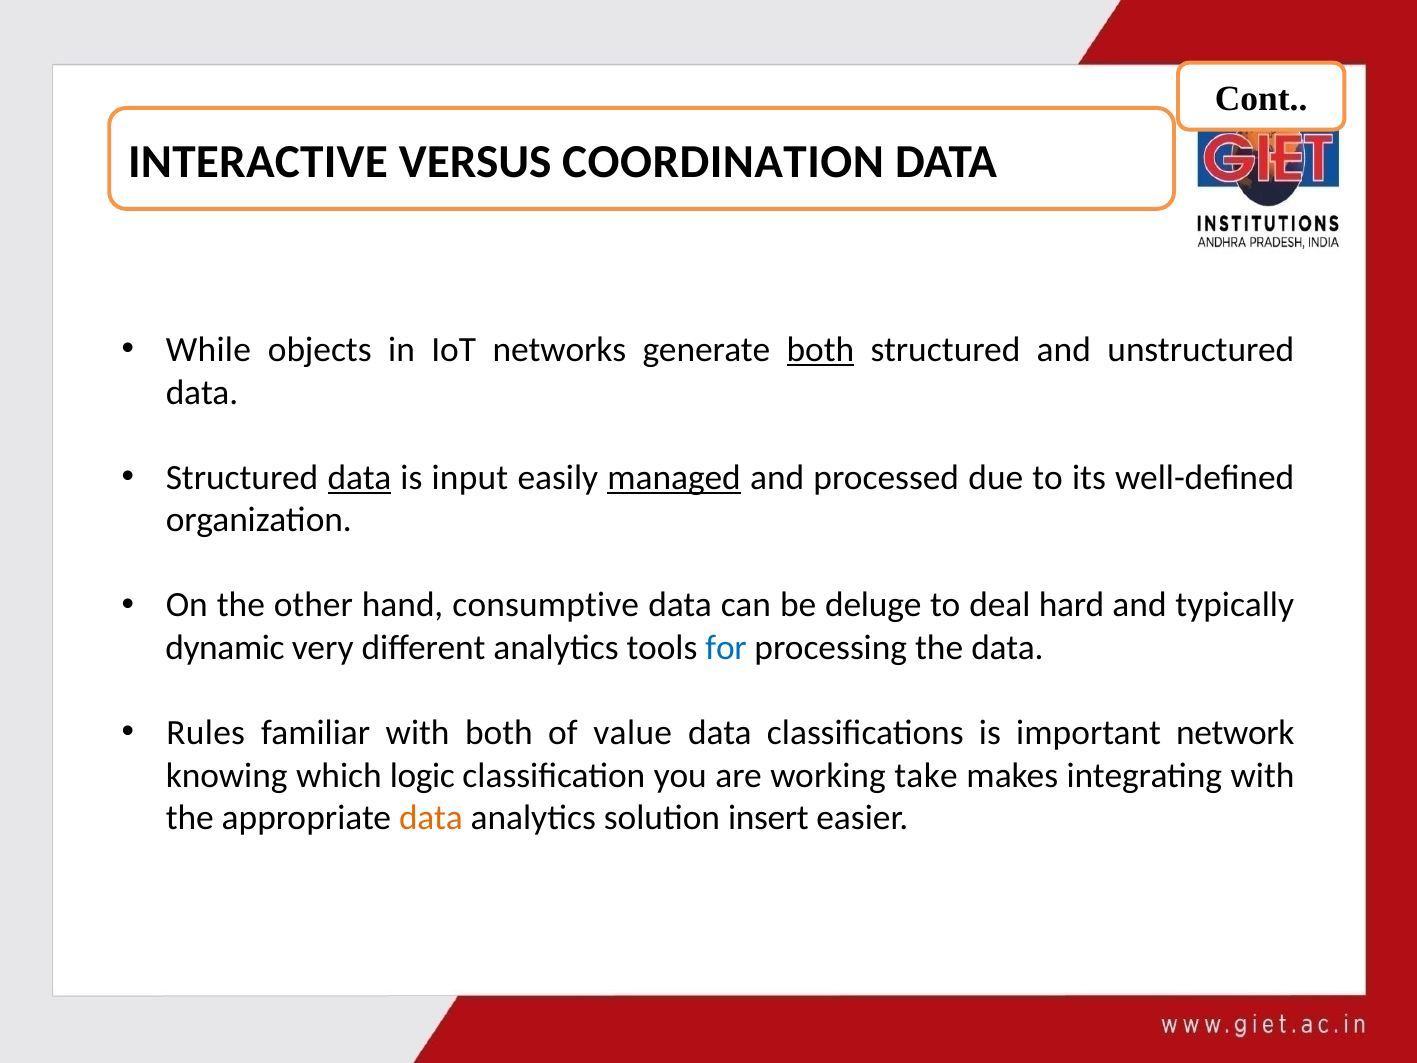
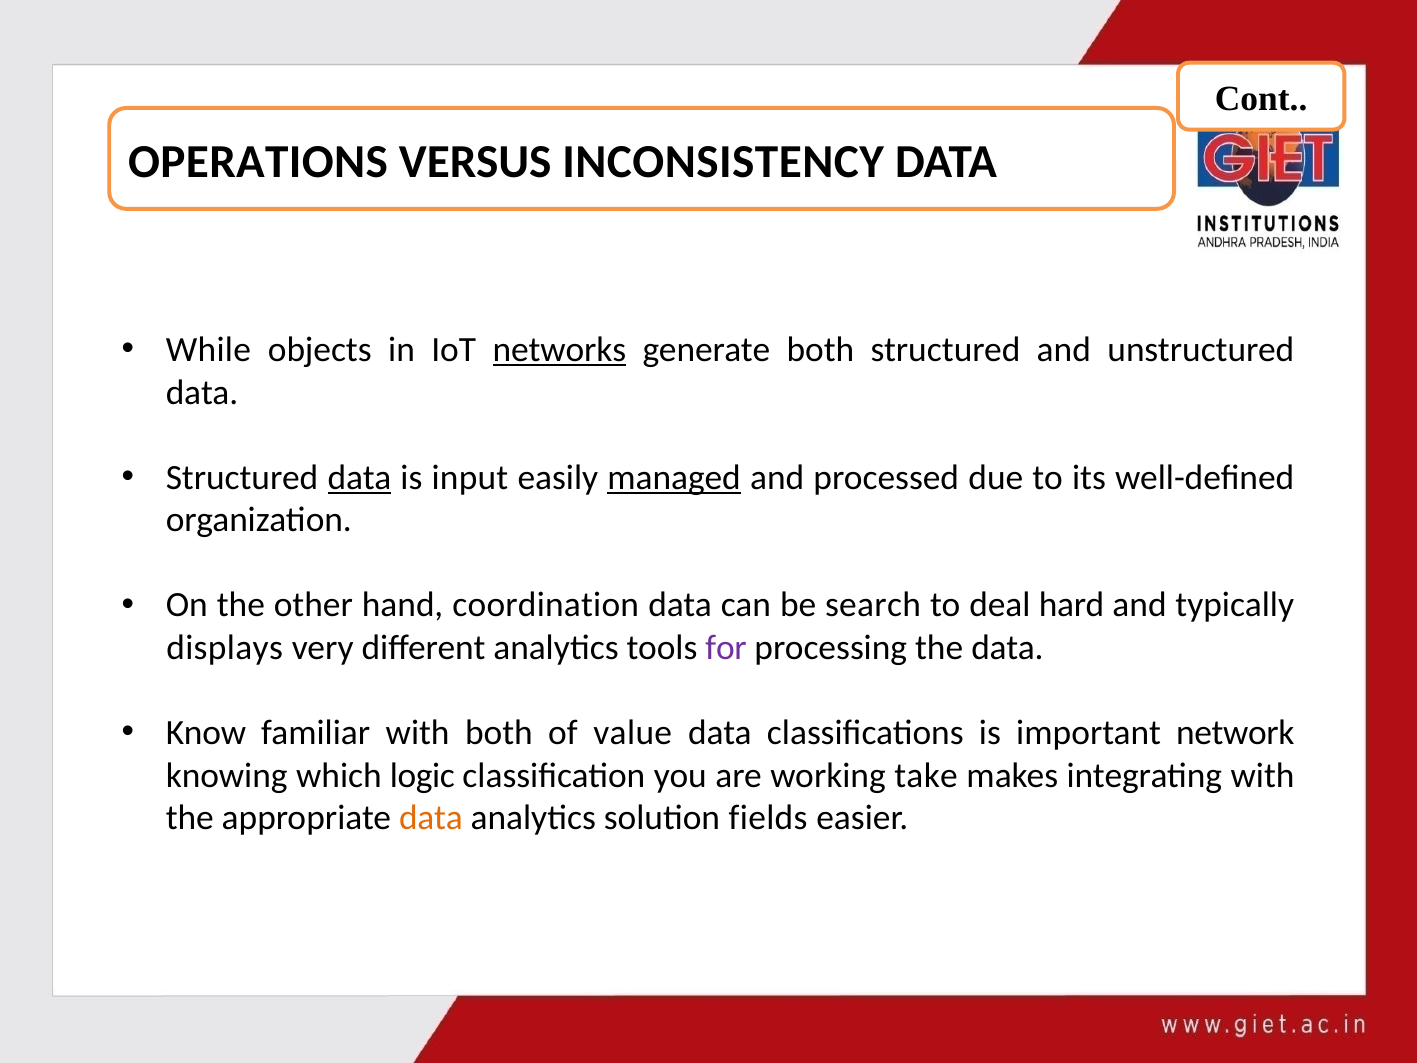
INTERACTIVE: INTERACTIVE -> OPERATIONS
COORDINATION: COORDINATION -> INCONSISTENCY
networks underline: none -> present
both at (820, 350) underline: present -> none
consumptive: consumptive -> coordination
deluge: deluge -> search
dynamic: dynamic -> displays
for colour: blue -> purple
Rules: Rules -> Know
insert: insert -> fields
